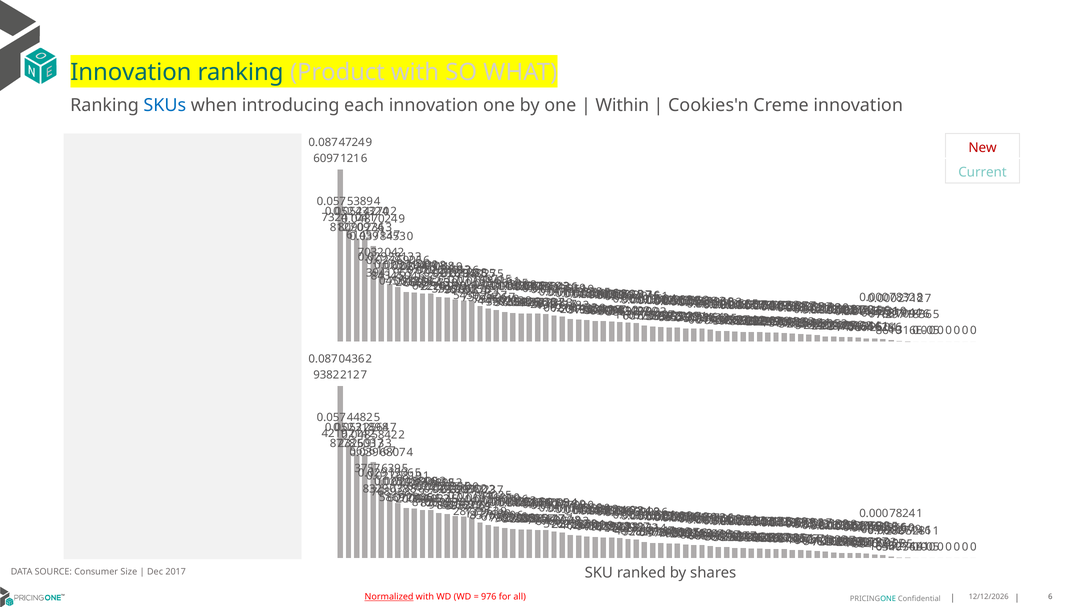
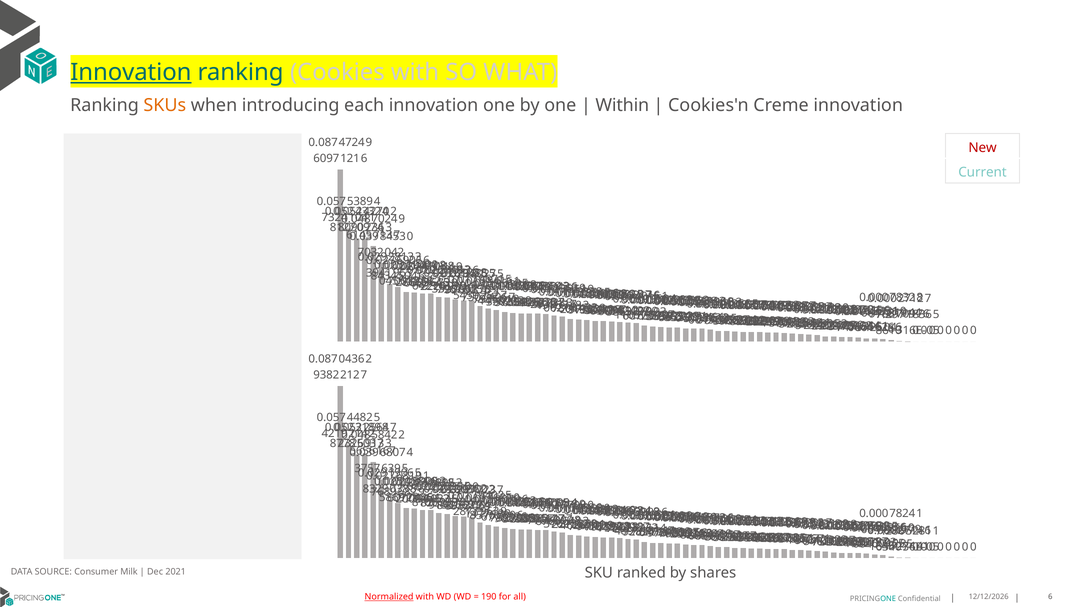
Innovation at (131, 73) underline: none -> present
Product: Product -> Cookies
SKUs colour: blue -> orange
Size: Size -> Milk
2017: 2017 -> 2021
976: 976 -> 190
